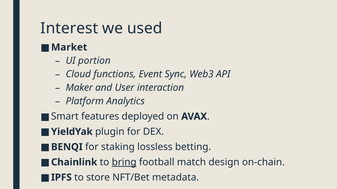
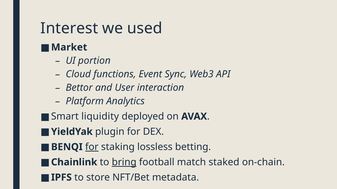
Maker: Maker -> Bettor
features: features -> liquidity
for at (92, 147) underline: none -> present
design: design -> staked
